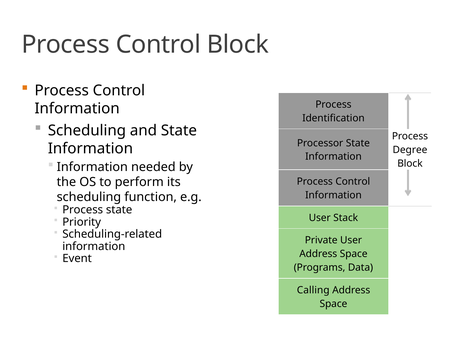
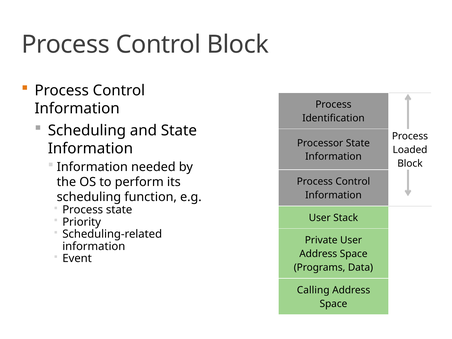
Degree: Degree -> Loaded
